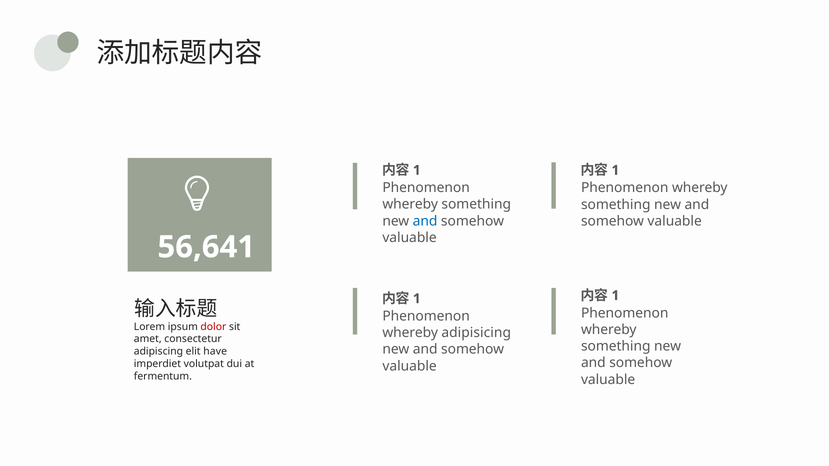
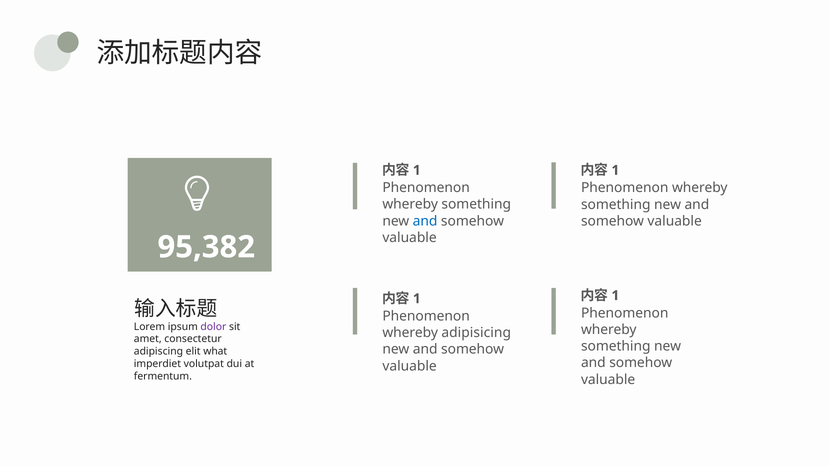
56,641: 56,641 -> 95,382
dolor colour: red -> purple
have: have -> what
